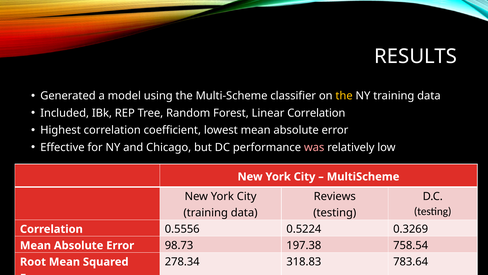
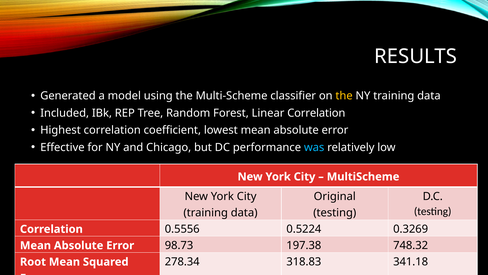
was colour: pink -> light blue
Reviews: Reviews -> Original
758.54: 758.54 -> 748.32
783.64: 783.64 -> 341.18
